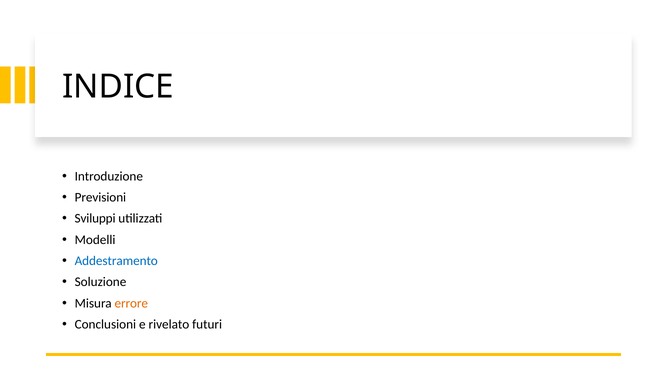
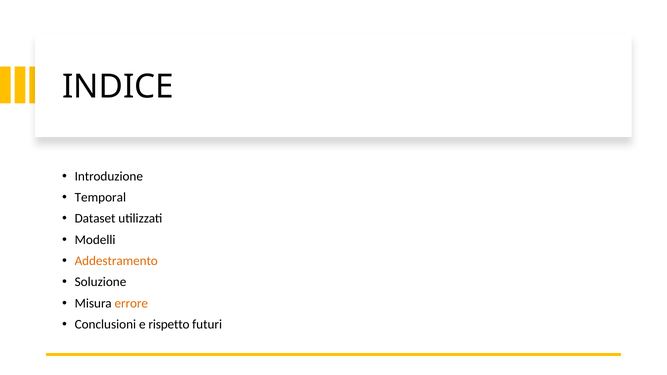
Previsioni: Previsioni -> Temporal
Sviluppi: Sviluppi -> Dataset
Addestramento colour: blue -> orange
rivelato: rivelato -> rispetto
